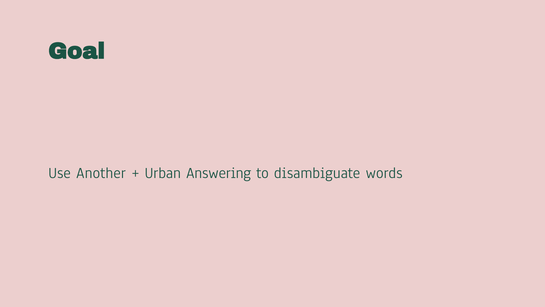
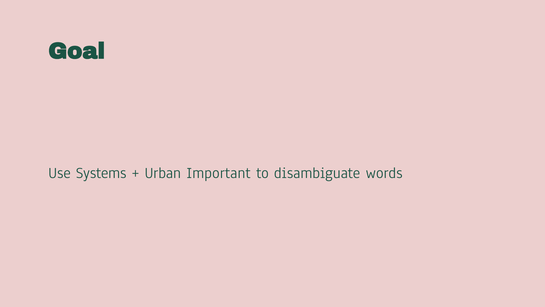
Another: Another -> Systems
Answering: Answering -> Important
